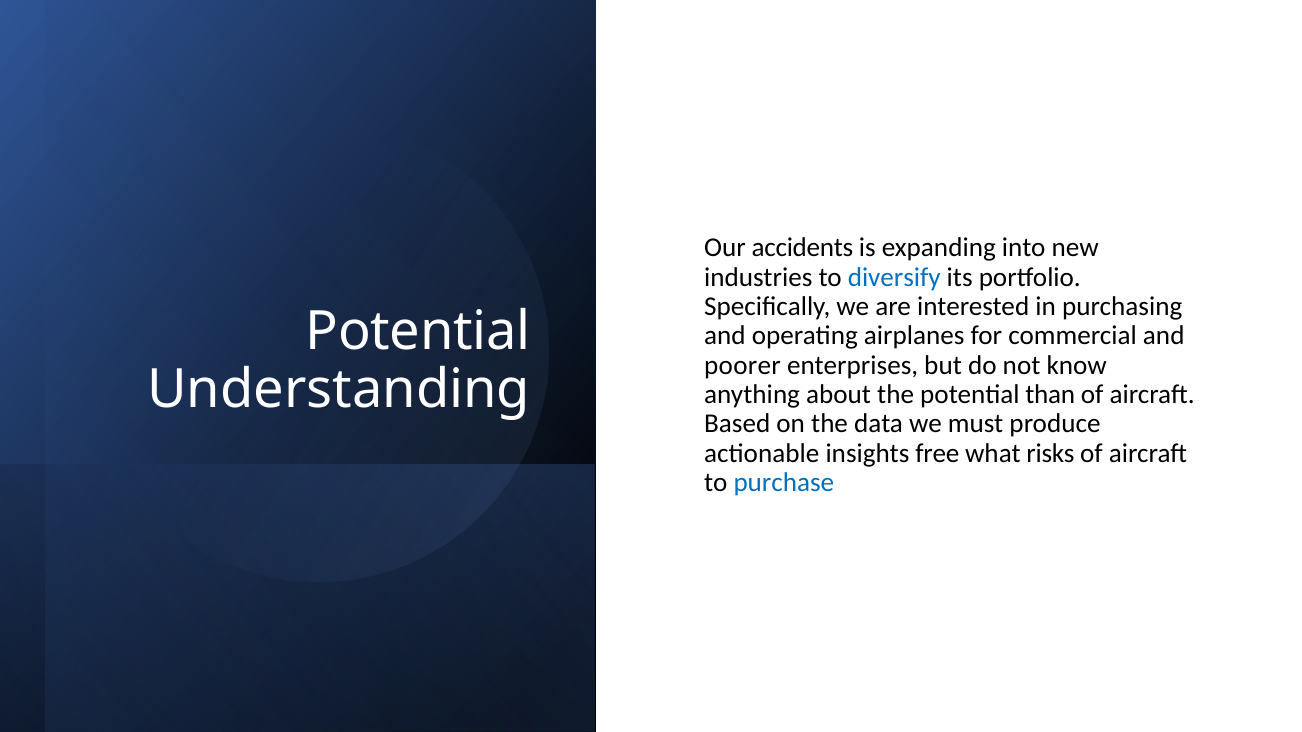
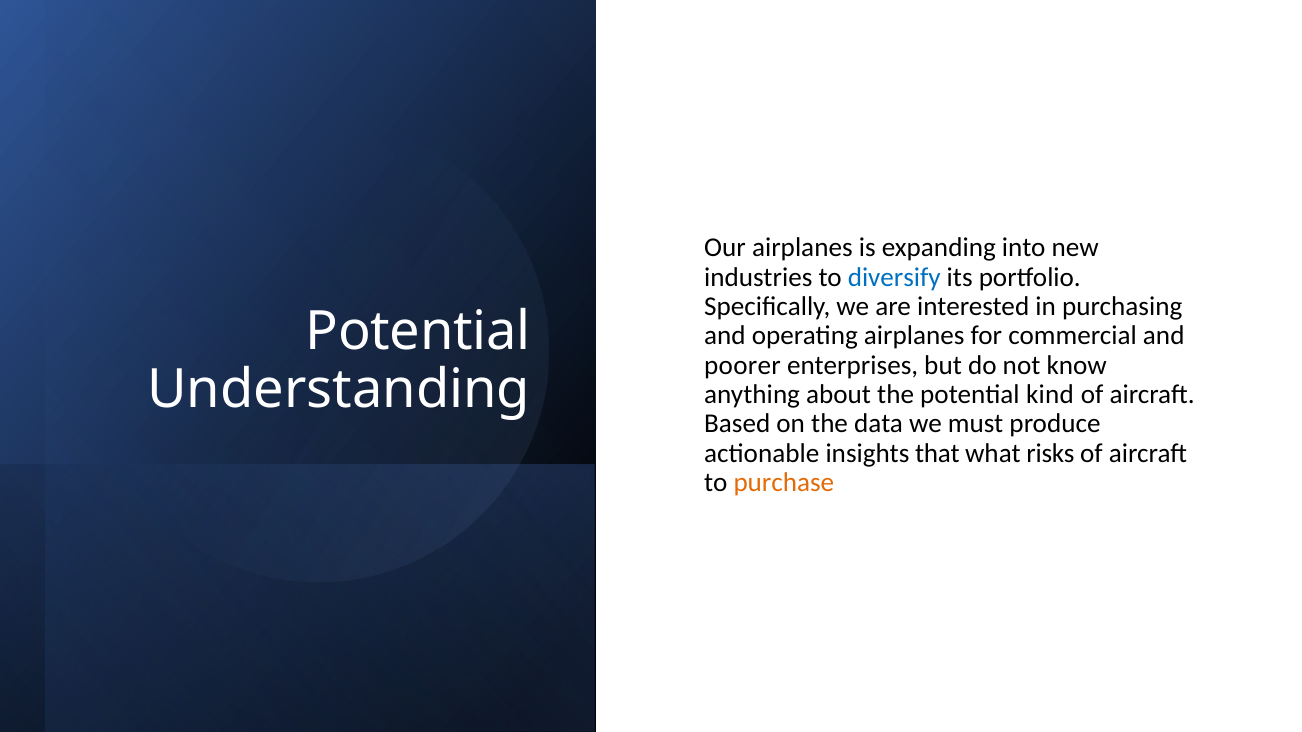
Our accidents: accidents -> airplanes
than: than -> kind
free: free -> that
purchase colour: blue -> orange
